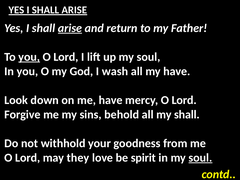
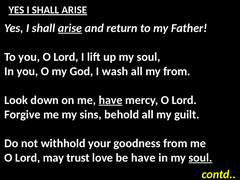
you at (29, 57) underline: present -> none
my have: have -> from
have at (111, 100) underline: none -> present
my shall: shall -> guilt
they: they -> trust
be spirit: spirit -> have
